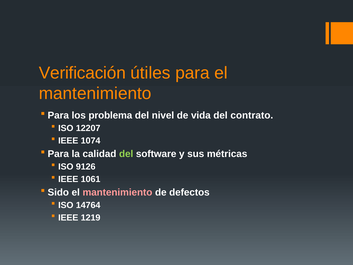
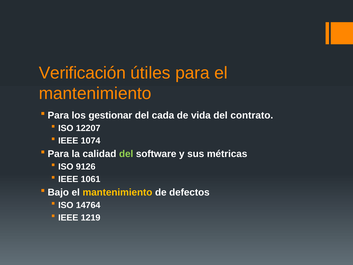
problema: problema -> gestionar
nivel: nivel -> cada
Sido: Sido -> Bajo
mantenimiento at (117, 192) colour: pink -> yellow
